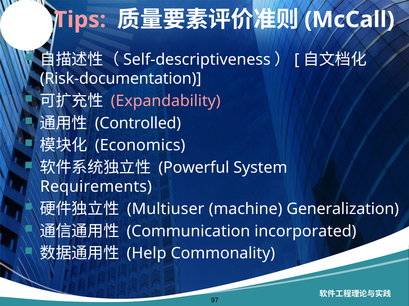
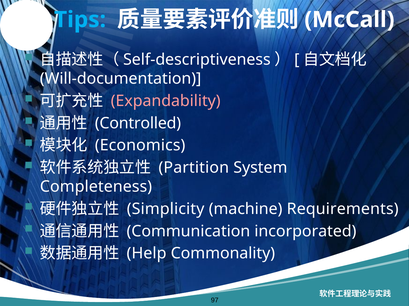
Tips colour: pink -> light blue
Risk-documentation: Risk-documentation -> Will-documentation
Powerful: Powerful -> Partition
Requirements: Requirements -> Completeness
Multiuser: Multiuser -> Simplicity
Generalization: Generalization -> Requirements
